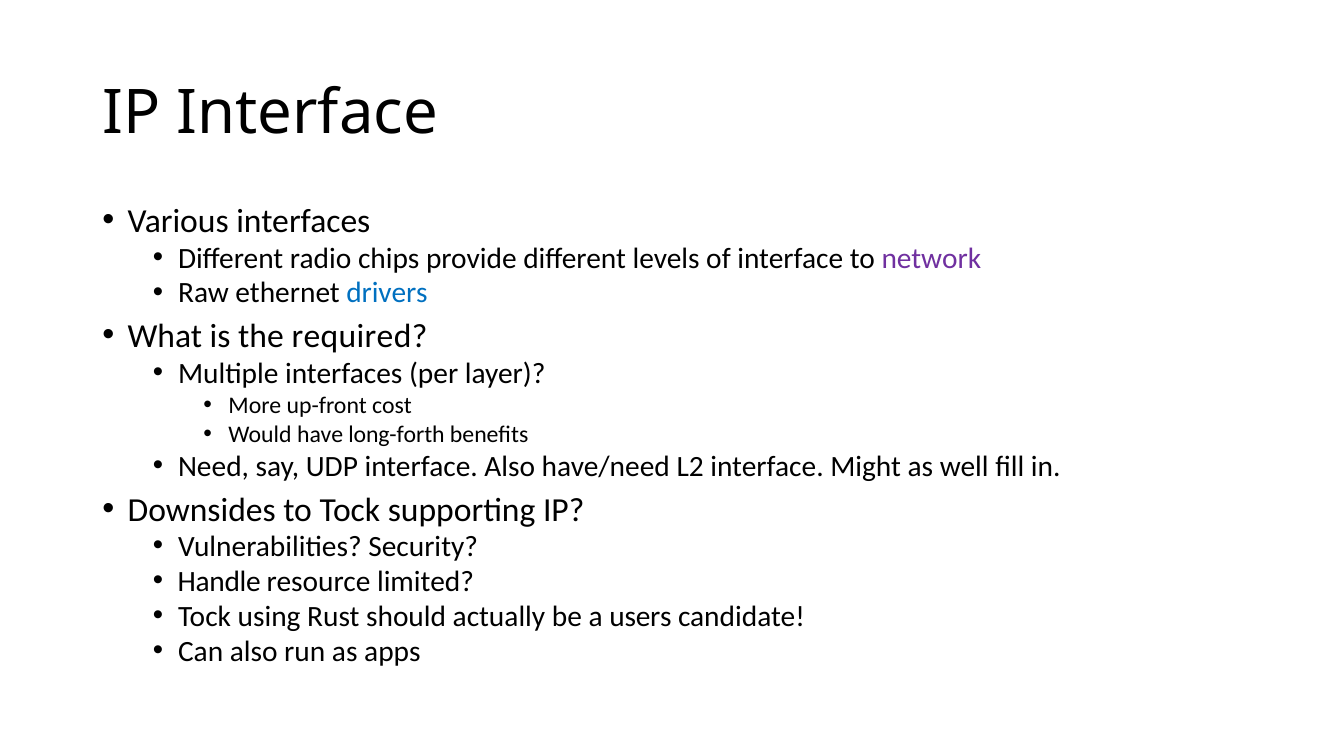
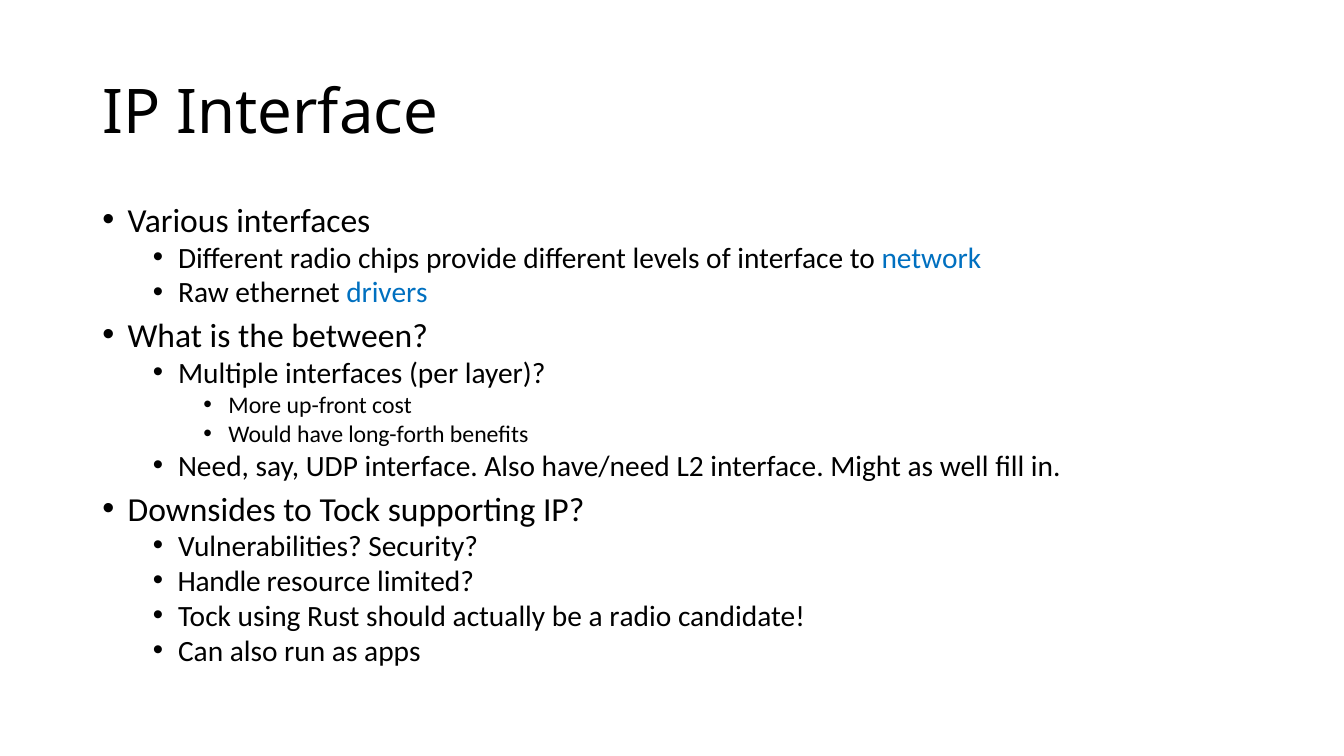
network colour: purple -> blue
required: required -> between
a users: users -> radio
